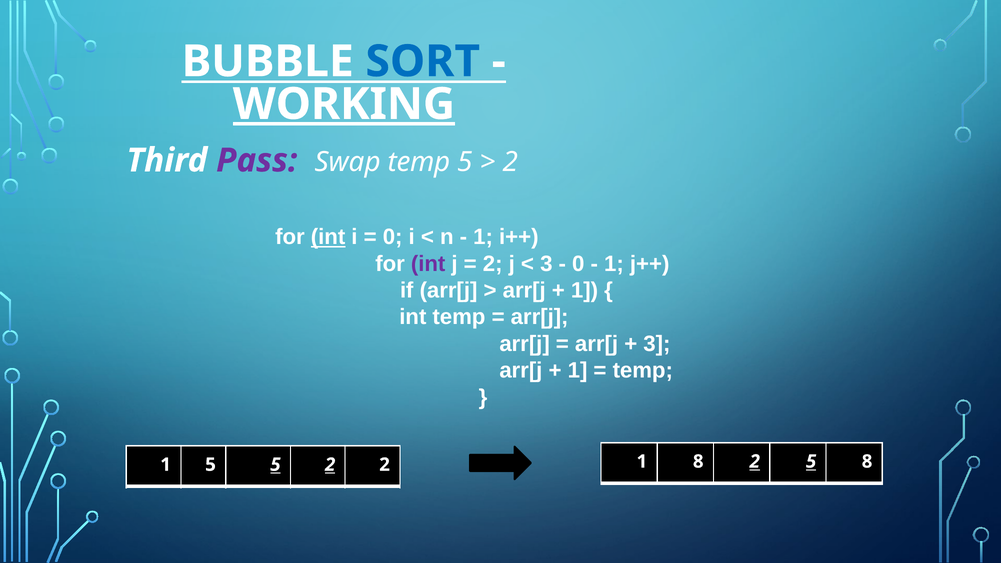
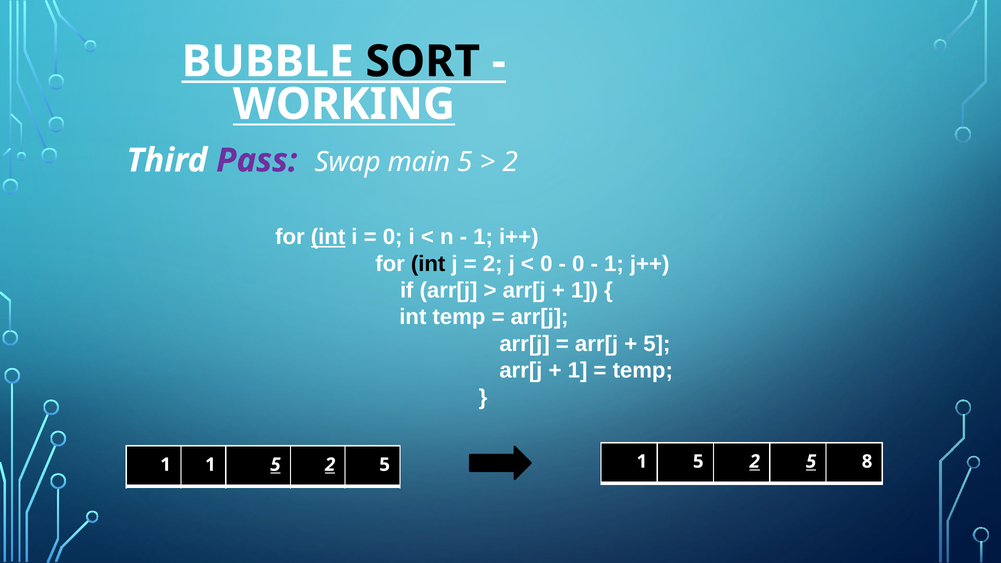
SORT colour: blue -> black
WORKING underline: present -> none
Swap temp: temp -> main
int at (428, 264) colour: purple -> black
3 at (546, 264): 3 -> 0
3 at (657, 344): 3 -> 5
1 5: 5 -> 1
2 at (385, 465): 2 -> 5
8 at (698, 462): 8 -> 5
